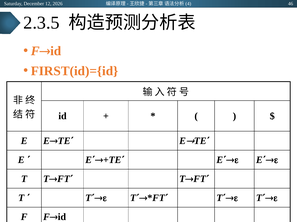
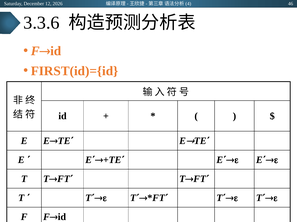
2.3.5: 2.3.5 -> 3.3.6
